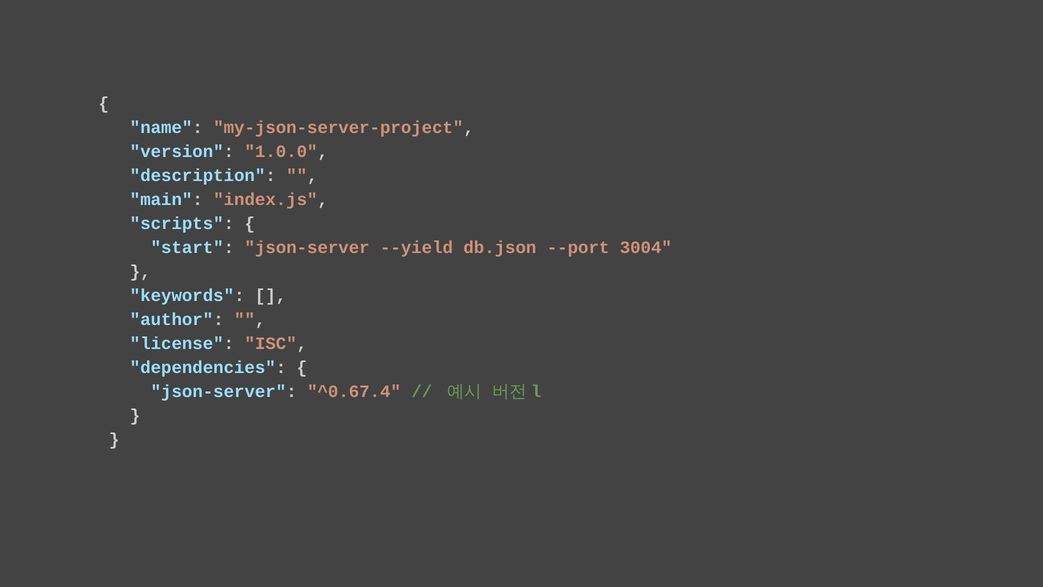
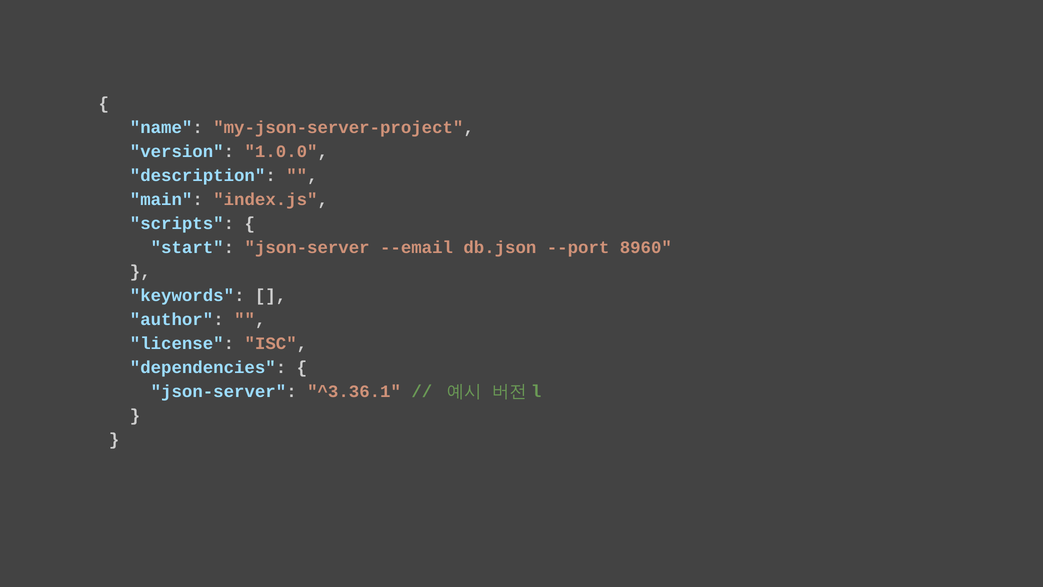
--yield: --yield -> --email
3004: 3004 -> 8960
^0.67.4: ^0.67.4 -> ^3.36.1
